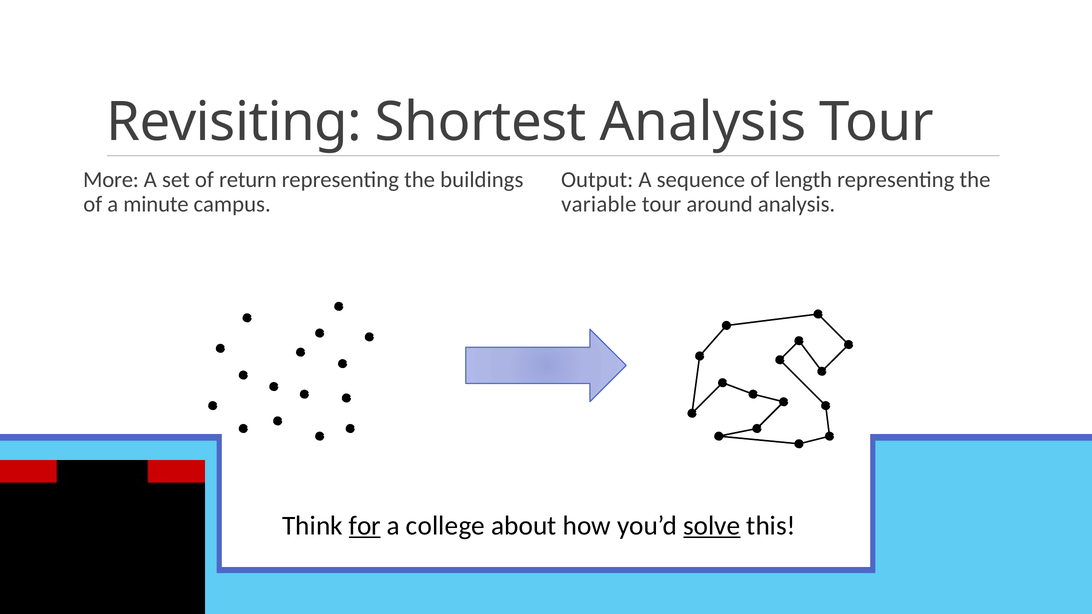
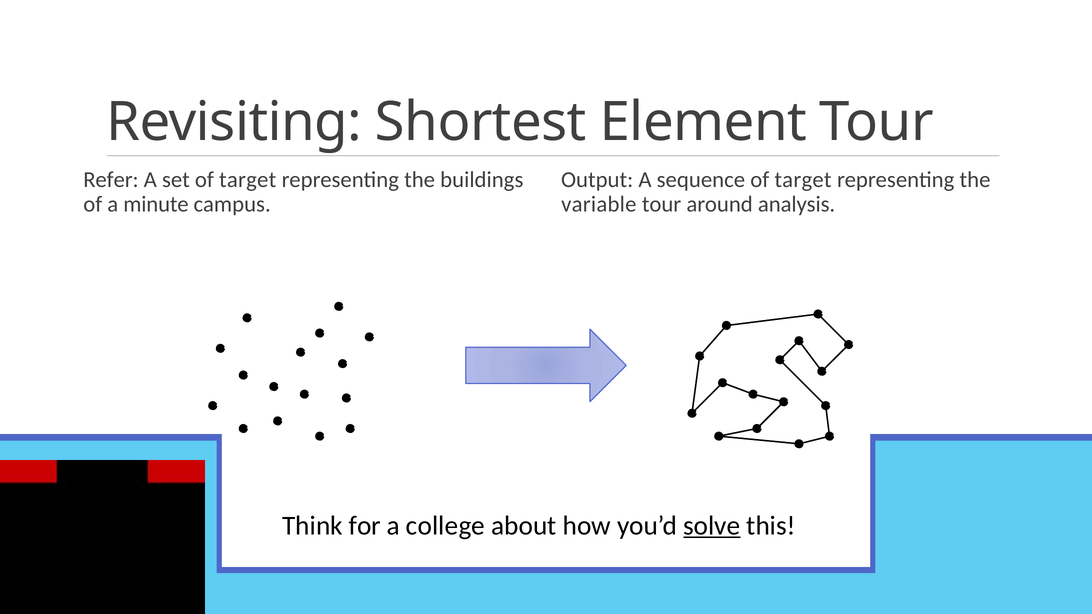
Shortest Analysis: Analysis -> Element
More: More -> Refer
set of return: return -> target
sequence of length: length -> target
for underline: present -> none
